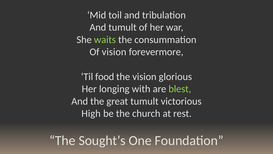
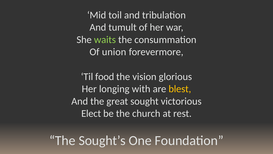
Of vision: vision -> union
blest colour: light green -> yellow
great tumult: tumult -> sought
High: High -> Elect
